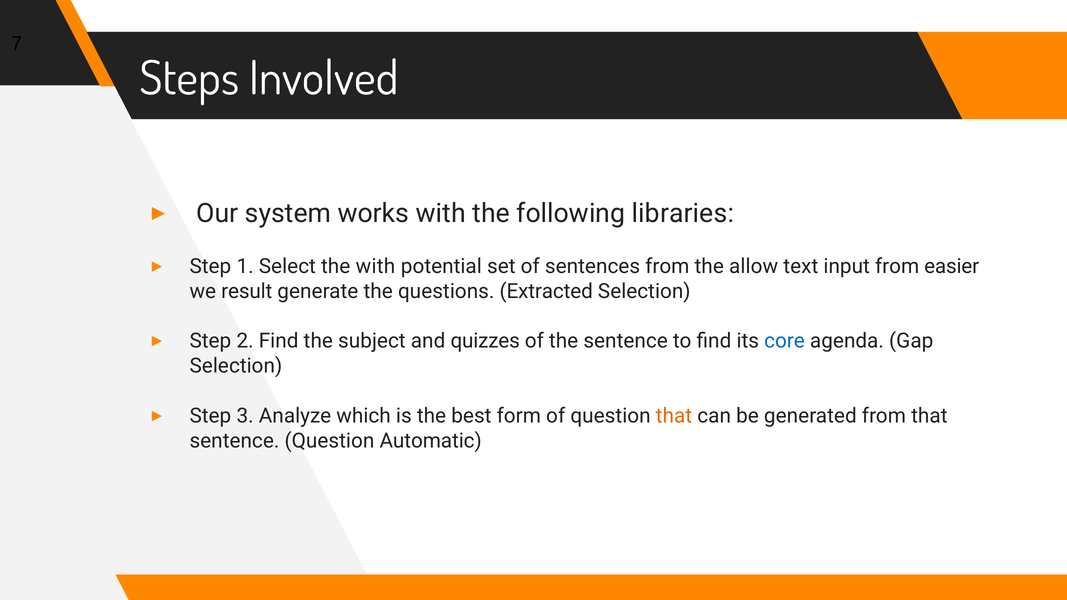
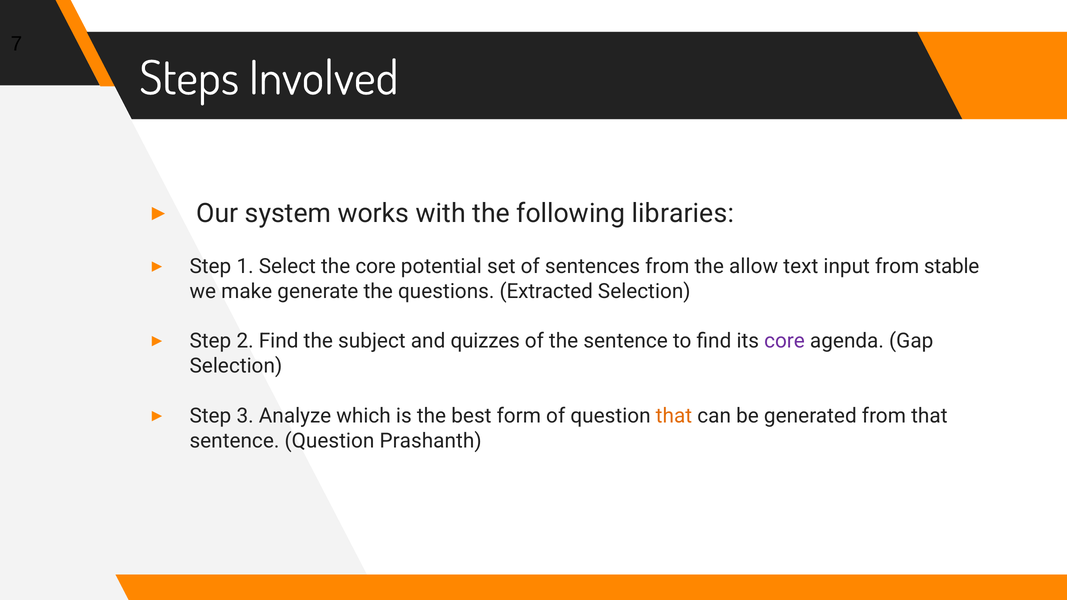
the with: with -> core
easier: easier -> stable
result: result -> make
core at (785, 341) colour: blue -> purple
Automatic: Automatic -> Prashanth
